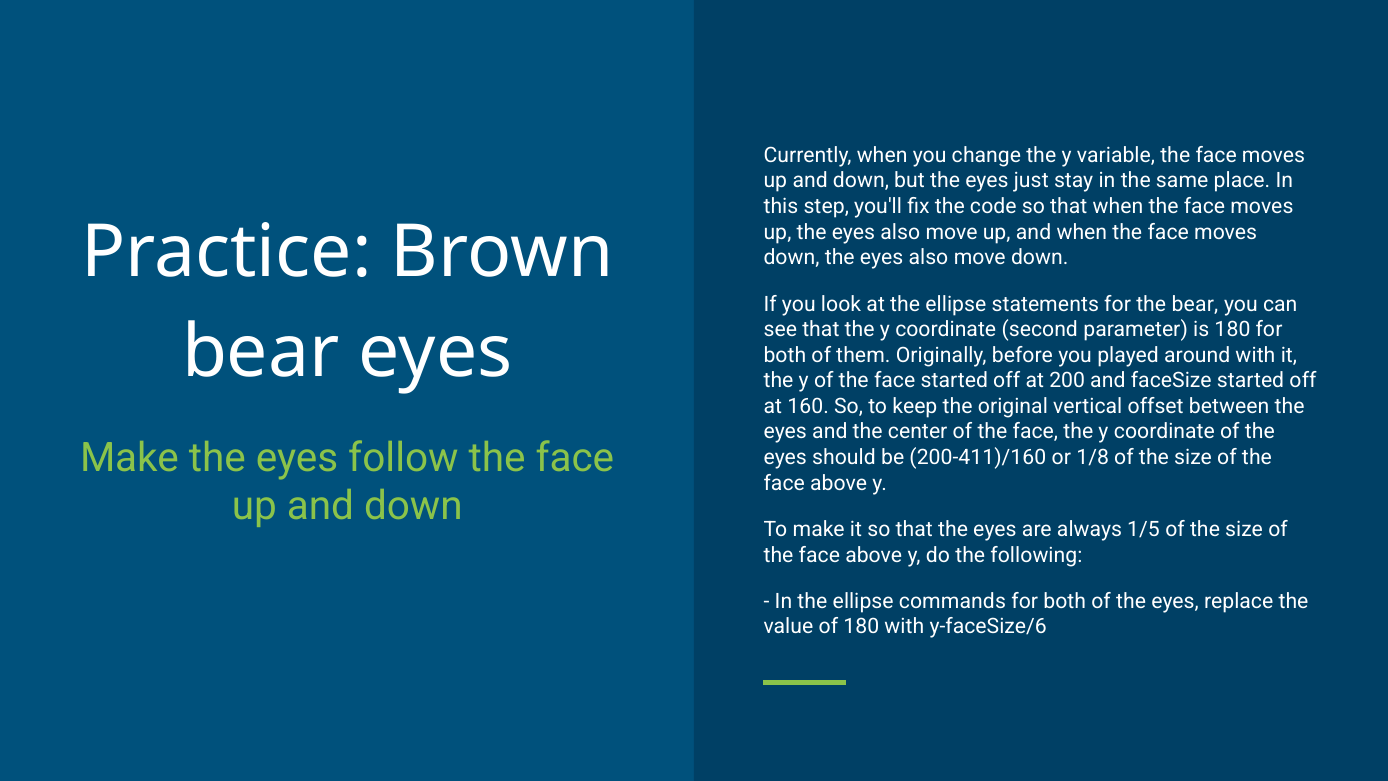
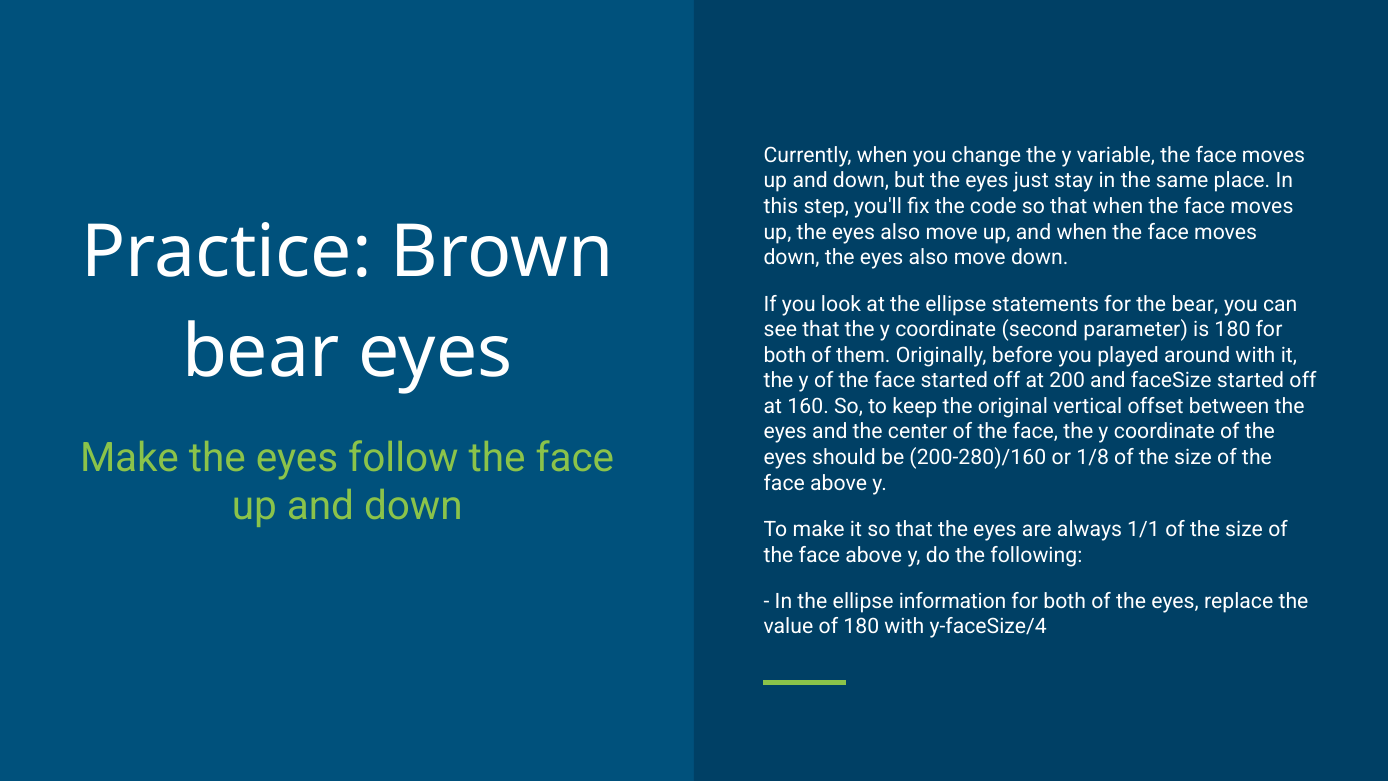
200-411)/160: 200-411)/160 -> 200-280)/160
1/5: 1/5 -> 1/1
commands: commands -> information
y-faceSize/6: y-faceSize/6 -> y-faceSize/4
